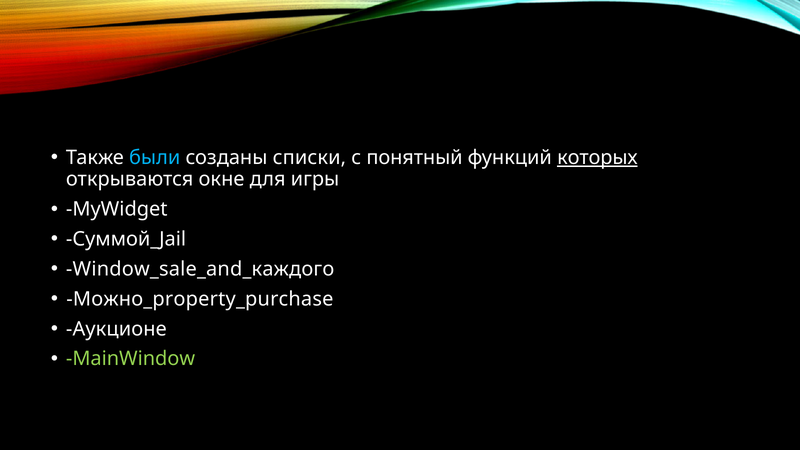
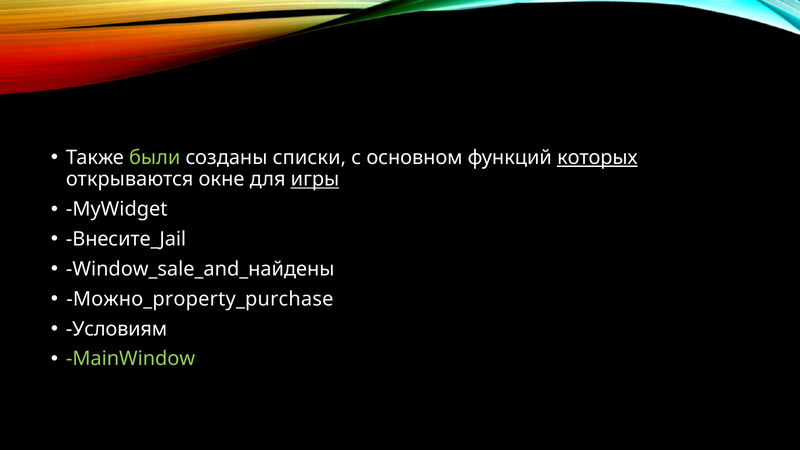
были colour: light blue -> light green
понятный: понятный -> основном
игры underline: none -> present
Суммой_Jail: Суммой_Jail -> Внесите_Jail
Window_sale_and_каждого: Window_sale_and_каждого -> Window_sale_and_найдены
Аукционе: Аукционе -> Условиям
